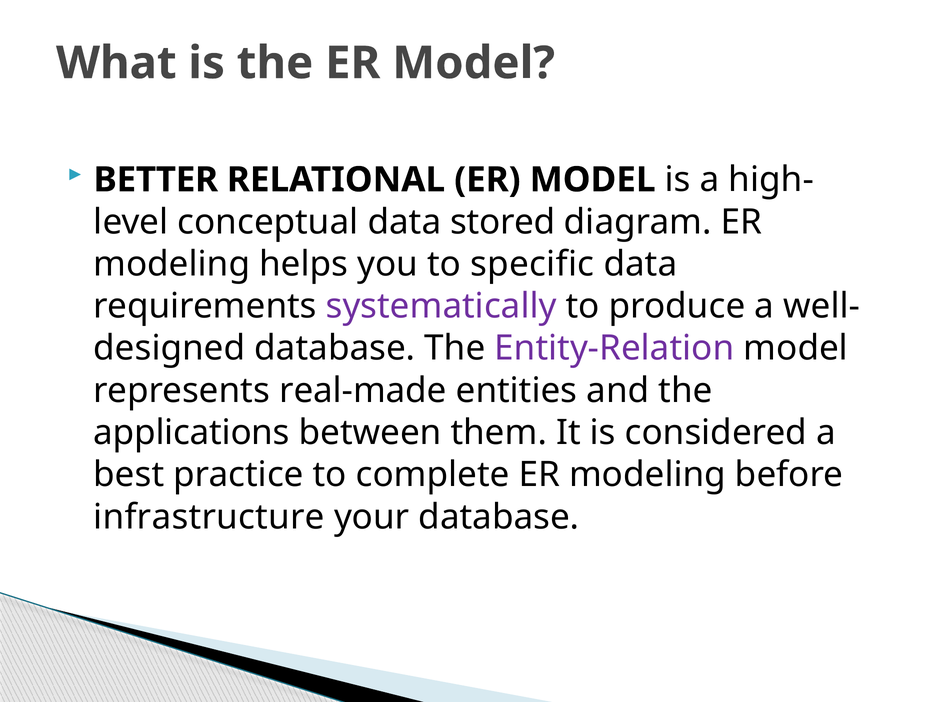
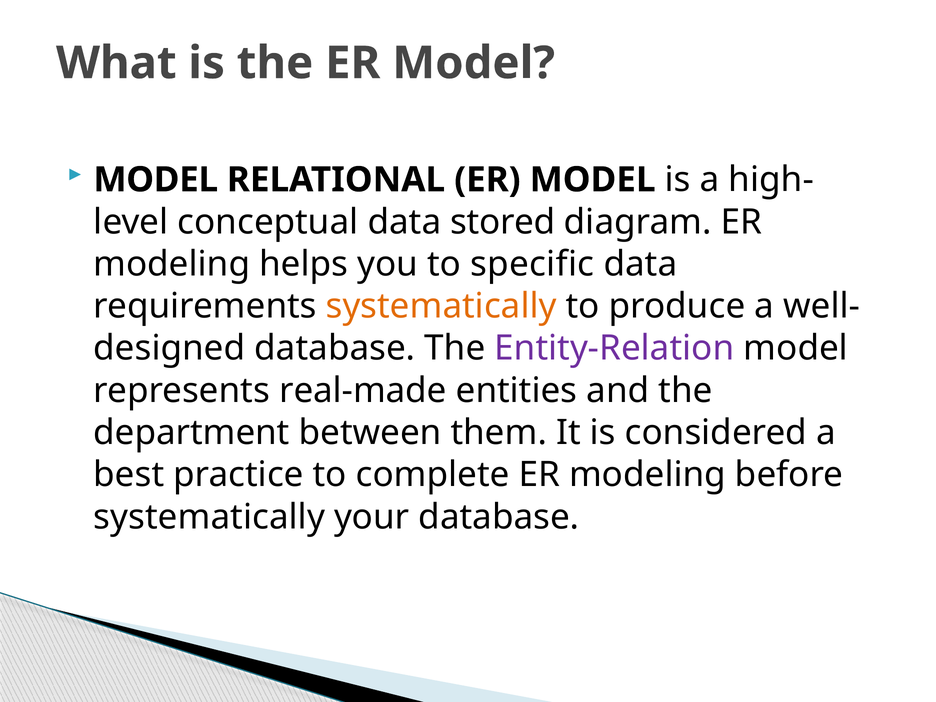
BETTER at (156, 180): BETTER -> MODEL
systematically at (441, 306) colour: purple -> orange
applications: applications -> department
infrastructure at (209, 517): infrastructure -> systematically
